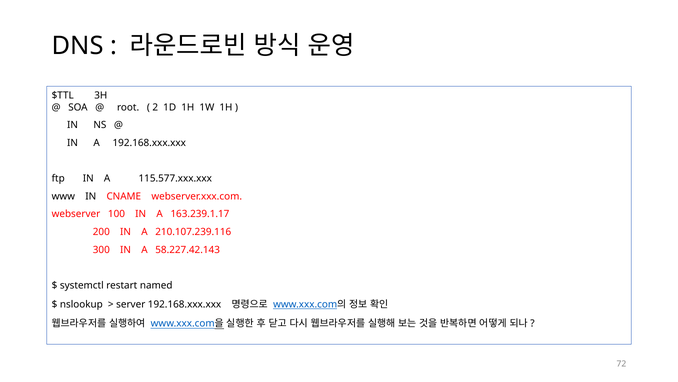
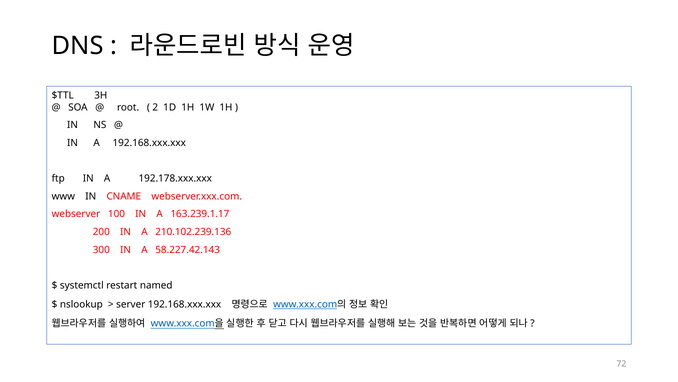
115.577.xxx.xxx: 115.577.xxx.xxx -> 192.178.xxx.xxx
210.107.239.116: 210.107.239.116 -> 210.102.239.136
